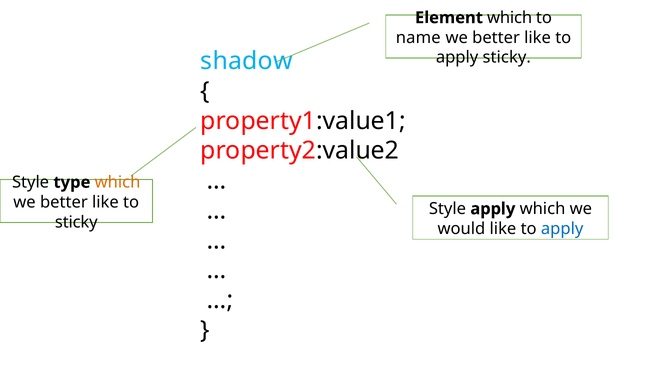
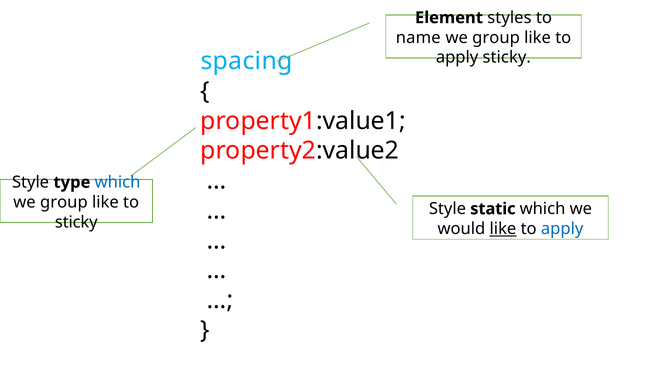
Element which: which -> styles
better at (496, 38): better -> group
shadow: shadow -> spacing
which at (118, 182) colour: orange -> blue
better at (64, 202): better -> group
Style apply: apply -> static
like at (503, 229) underline: none -> present
